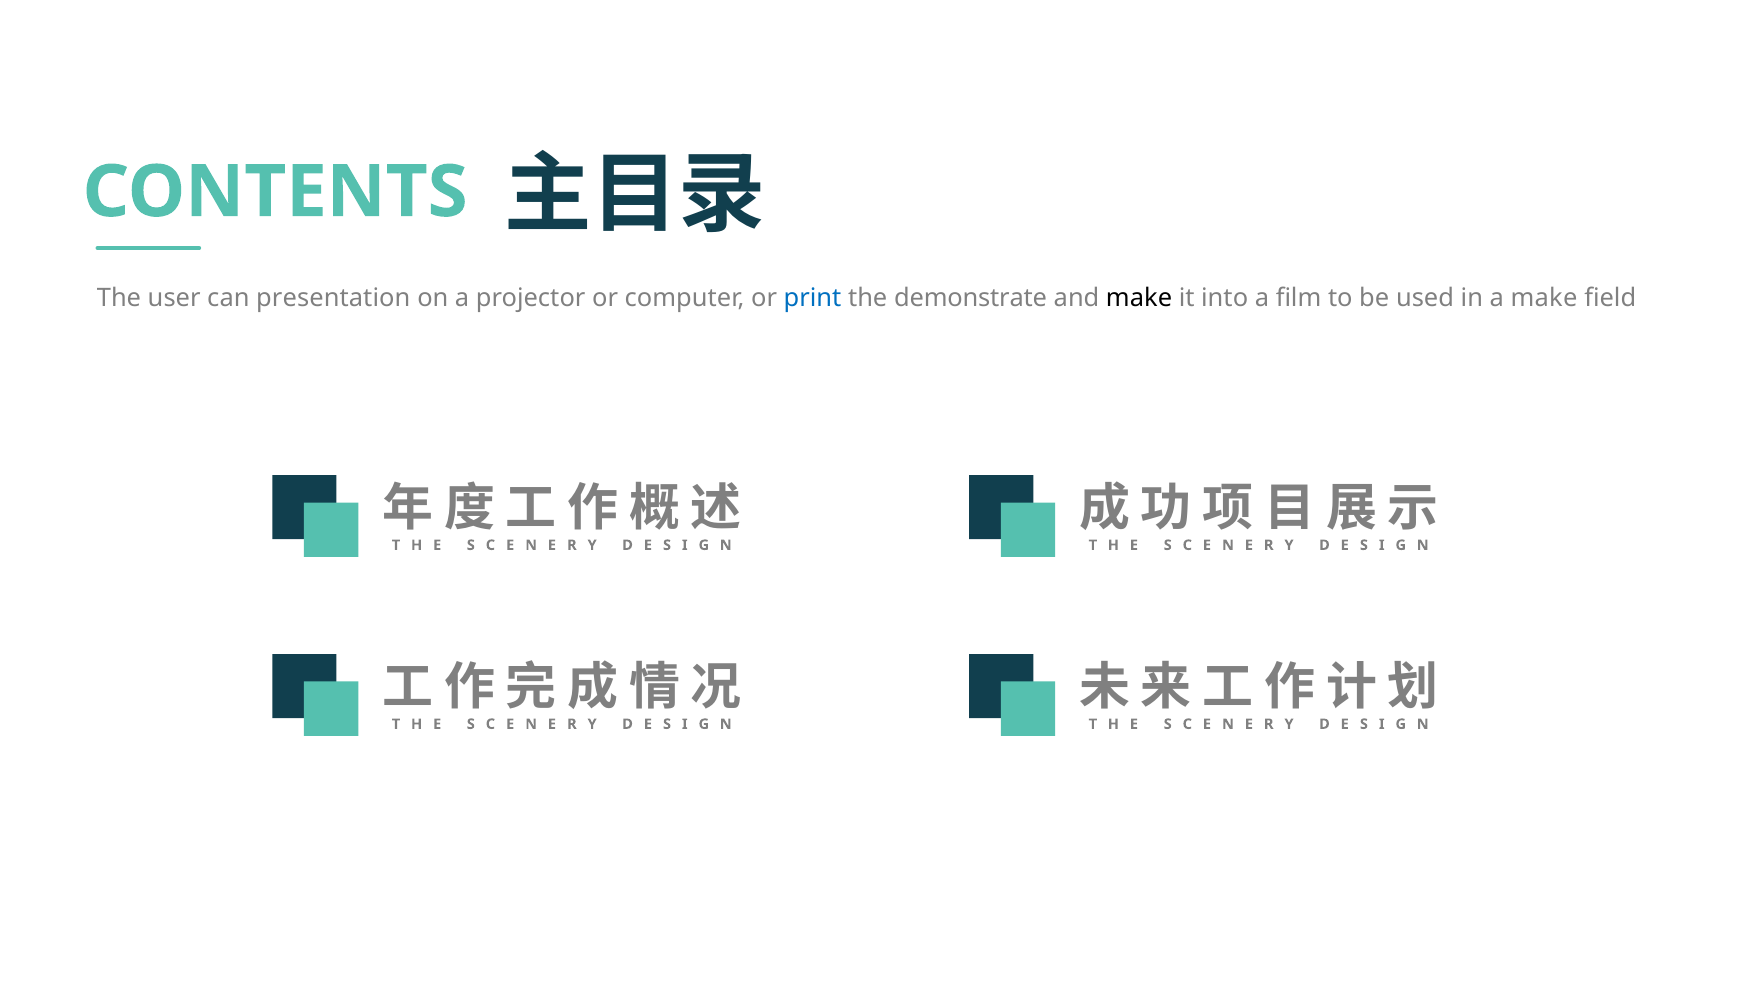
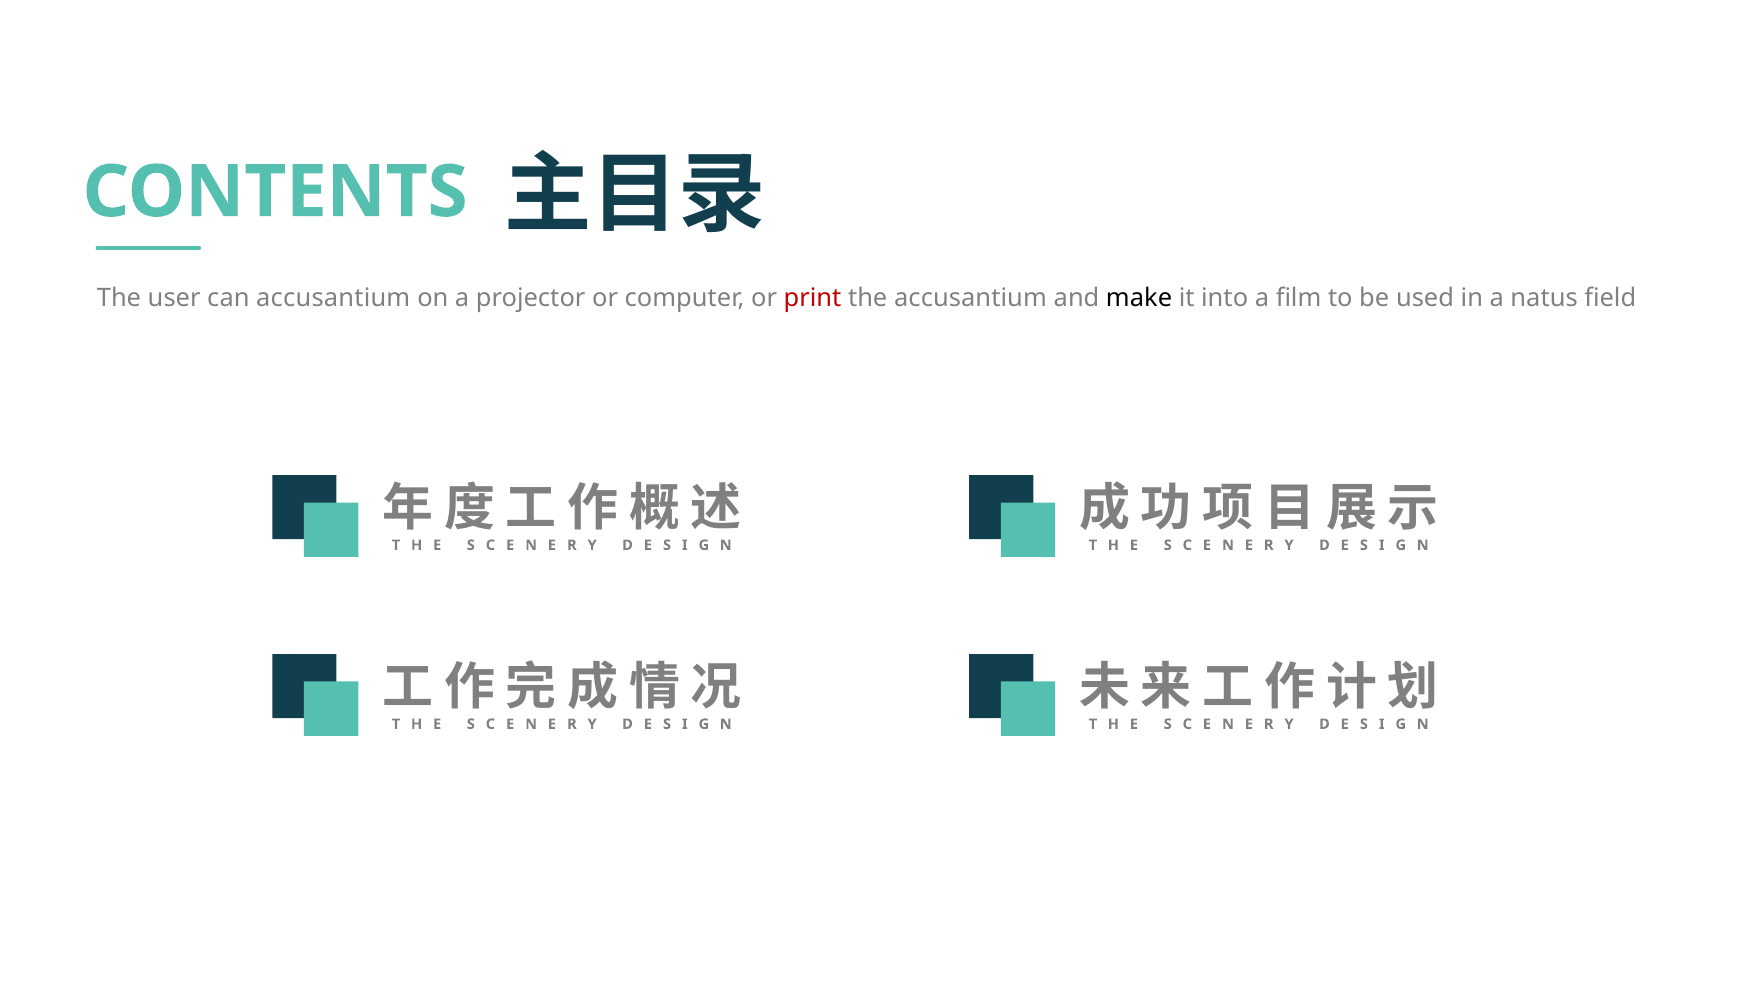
can presentation: presentation -> accusantium
print colour: blue -> red
the demonstrate: demonstrate -> accusantium
a make: make -> natus
